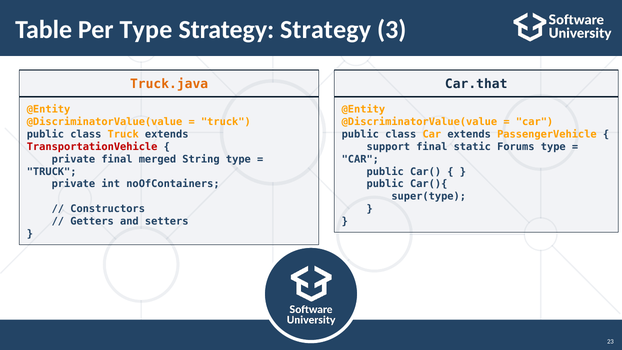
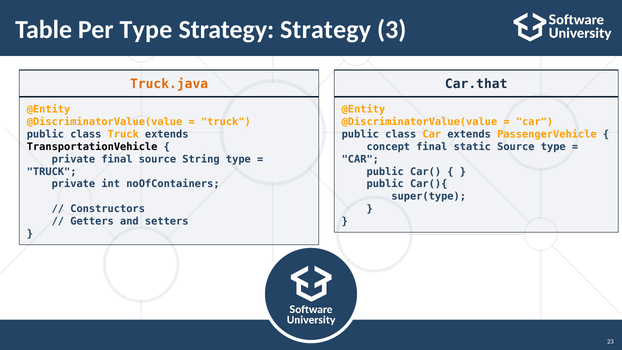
TransportationVehicle colour: red -> black
support: support -> concept
static Forums: Forums -> Source
final merged: merged -> source
